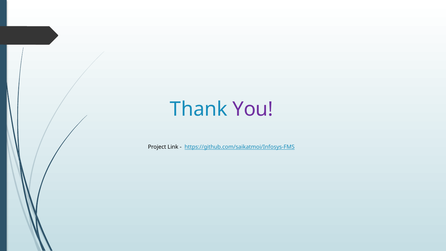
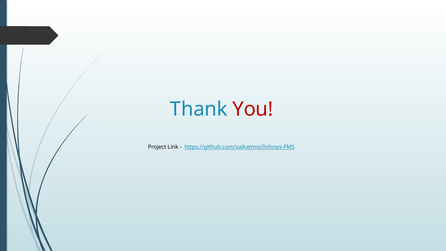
You colour: purple -> red
